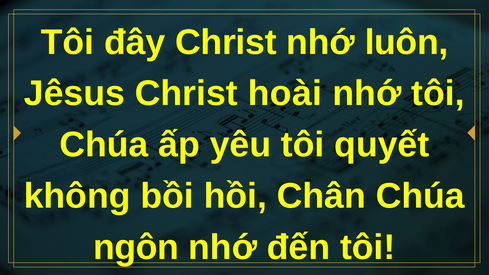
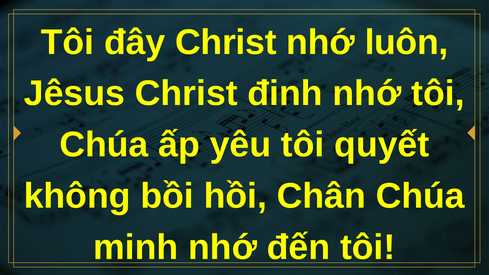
hoài: hoài -> đinh
ngôn: ngôn -> minh
